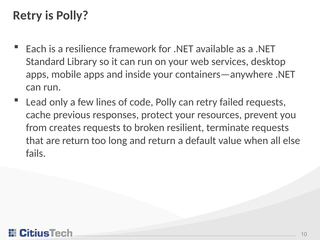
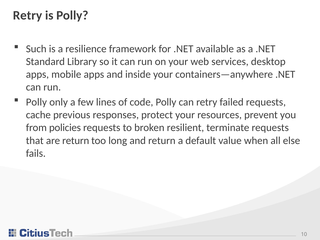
Each: Each -> Such
Lead at (36, 102): Lead -> Polly
creates: creates -> policies
